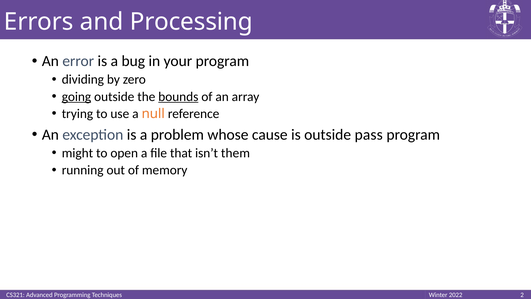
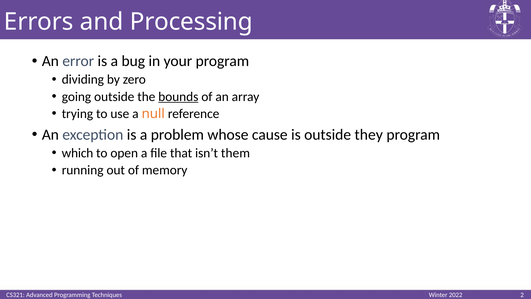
going underline: present -> none
pass: pass -> they
might: might -> which
